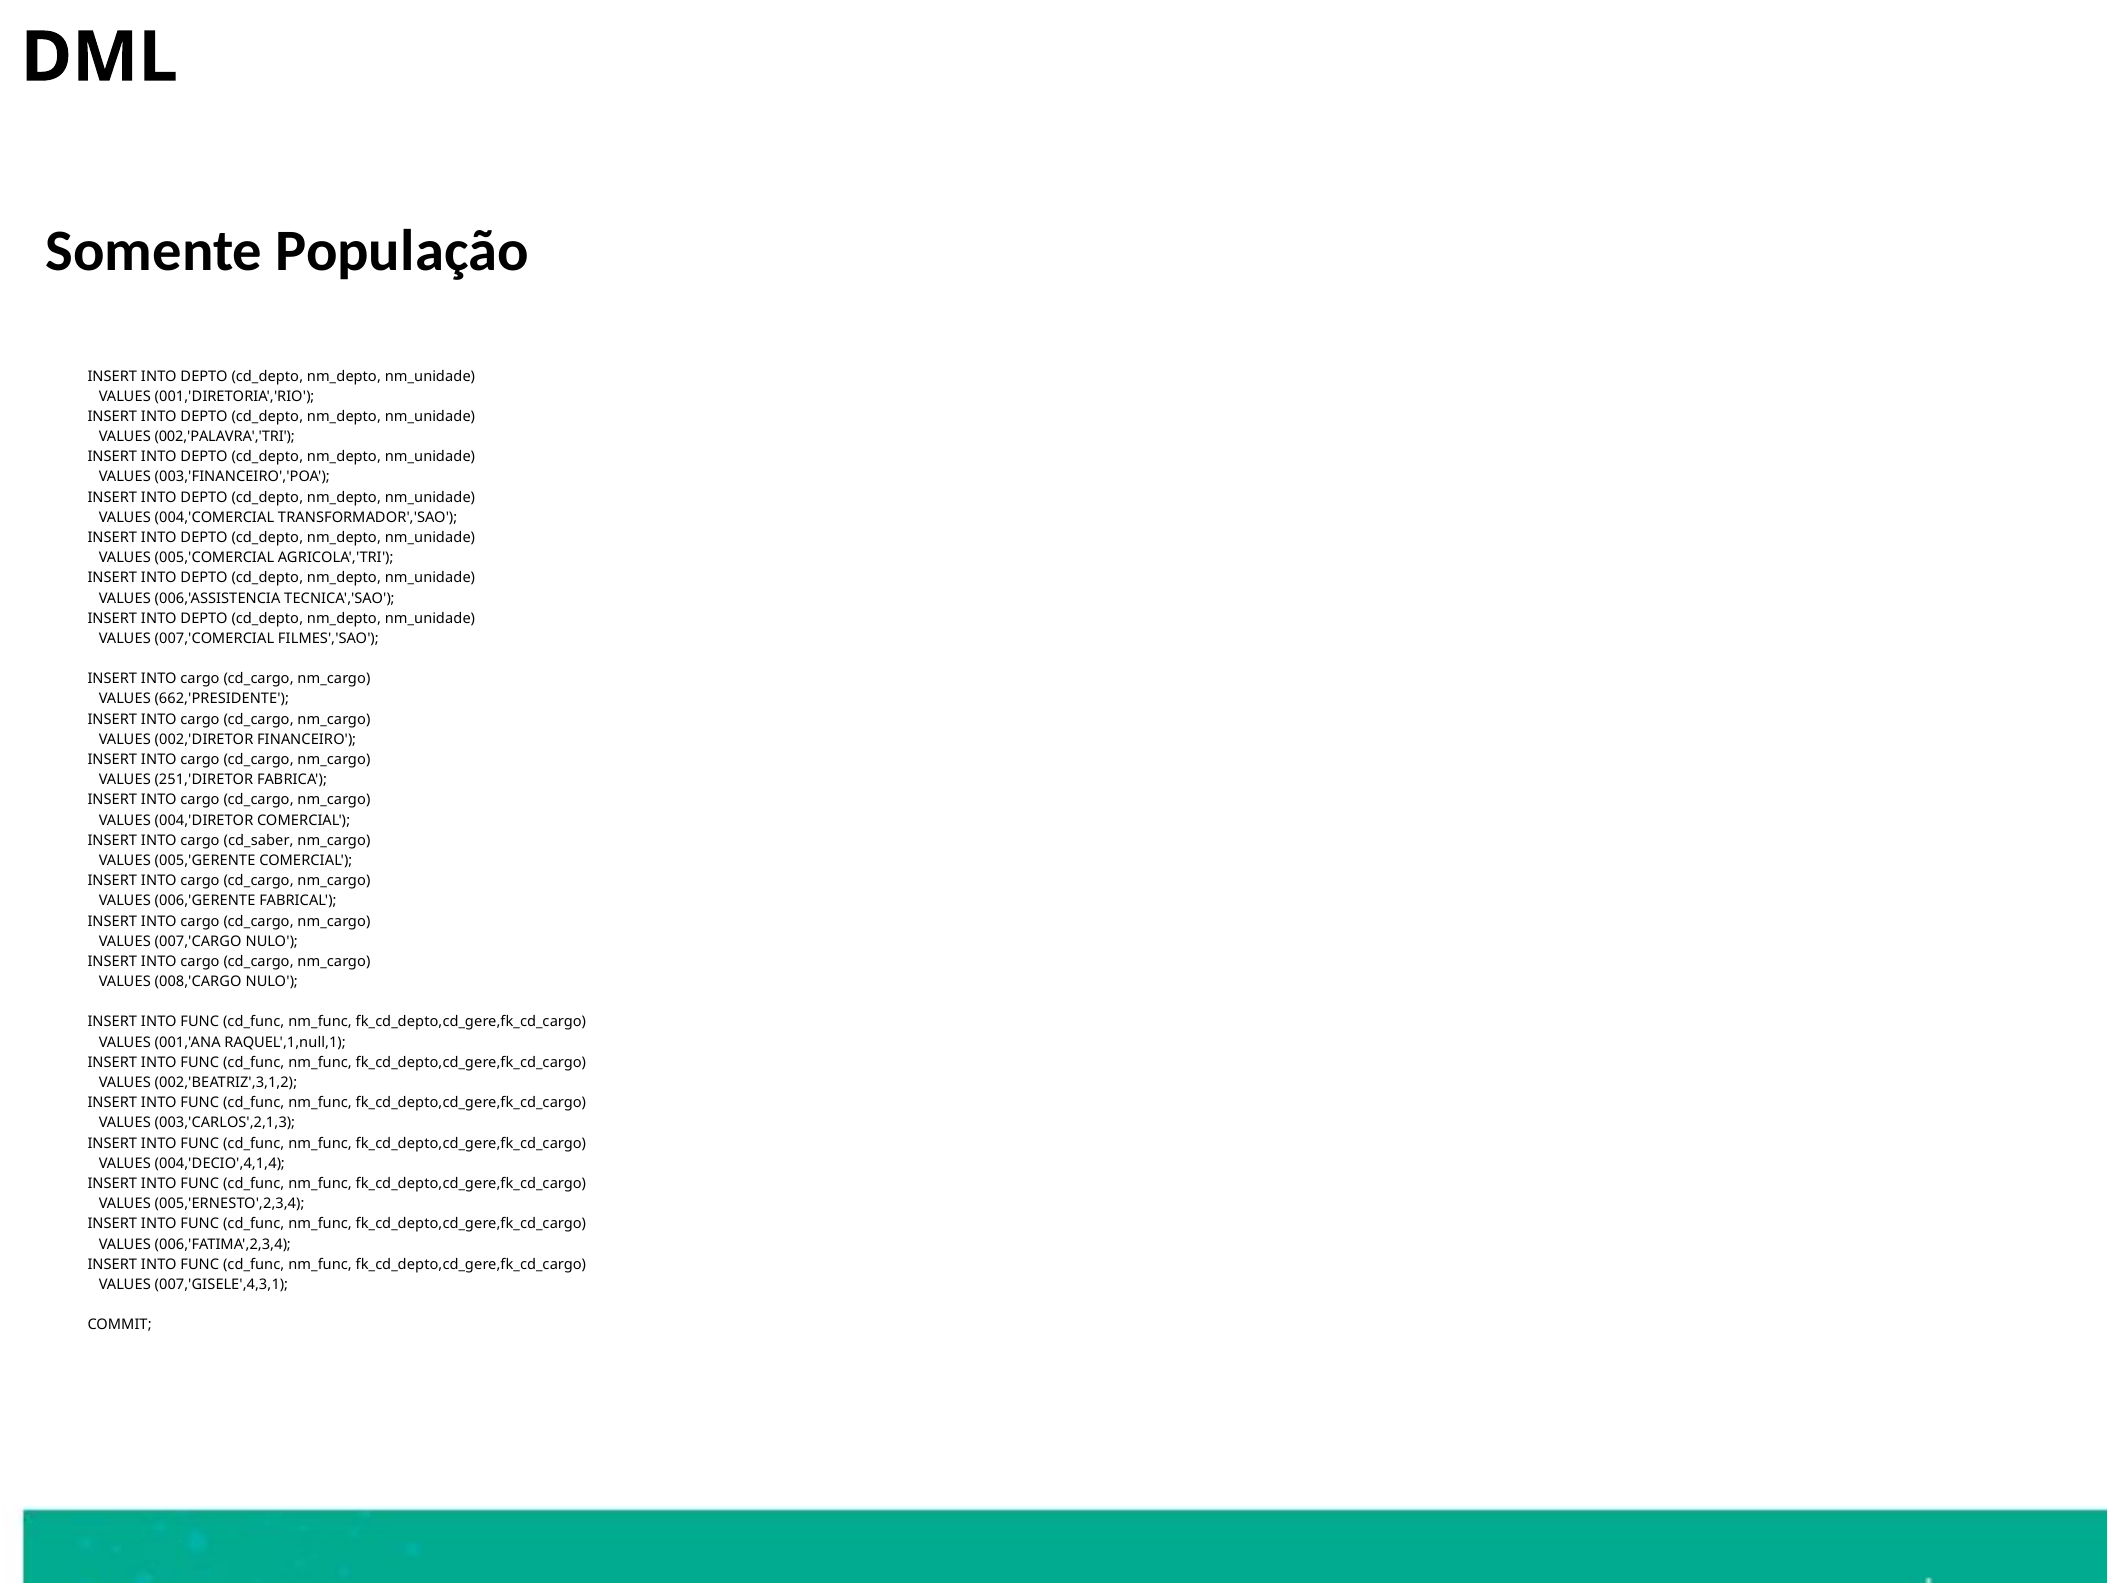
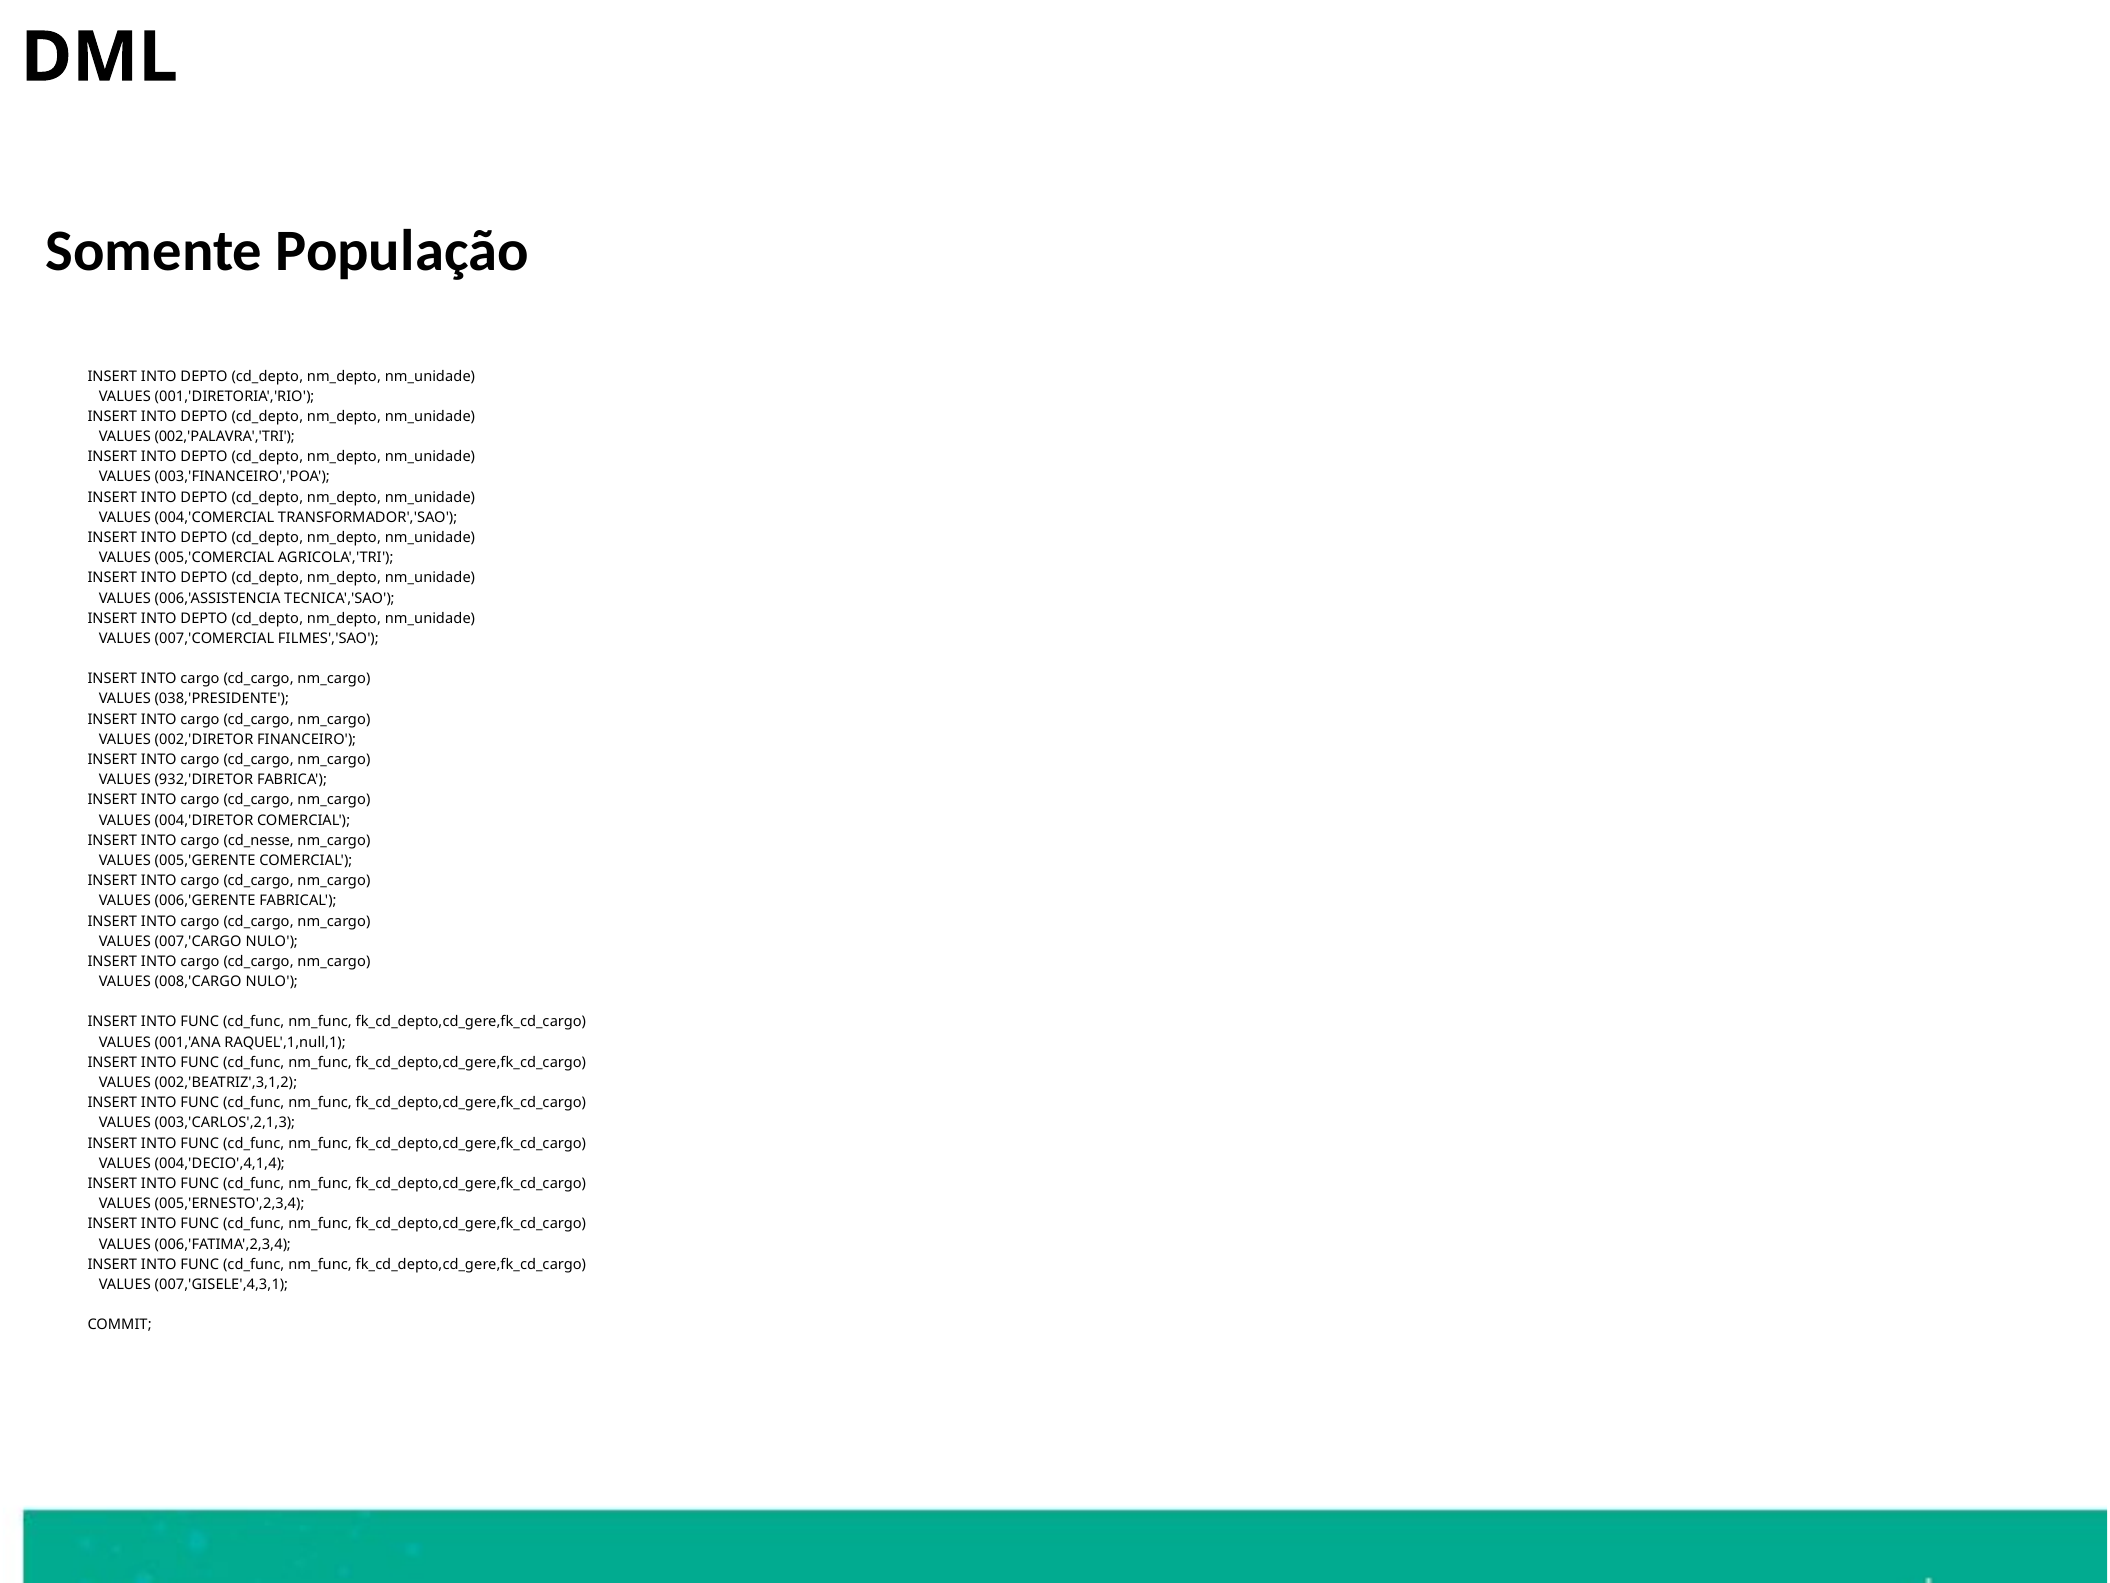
662,'PRESIDENTE: 662,'PRESIDENTE -> 038,'PRESIDENTE
251,'DIRETOR: 251,'DIRETOR -> 932,'DIRETOR
cd_saber: cd_saber -> cd_nesse
